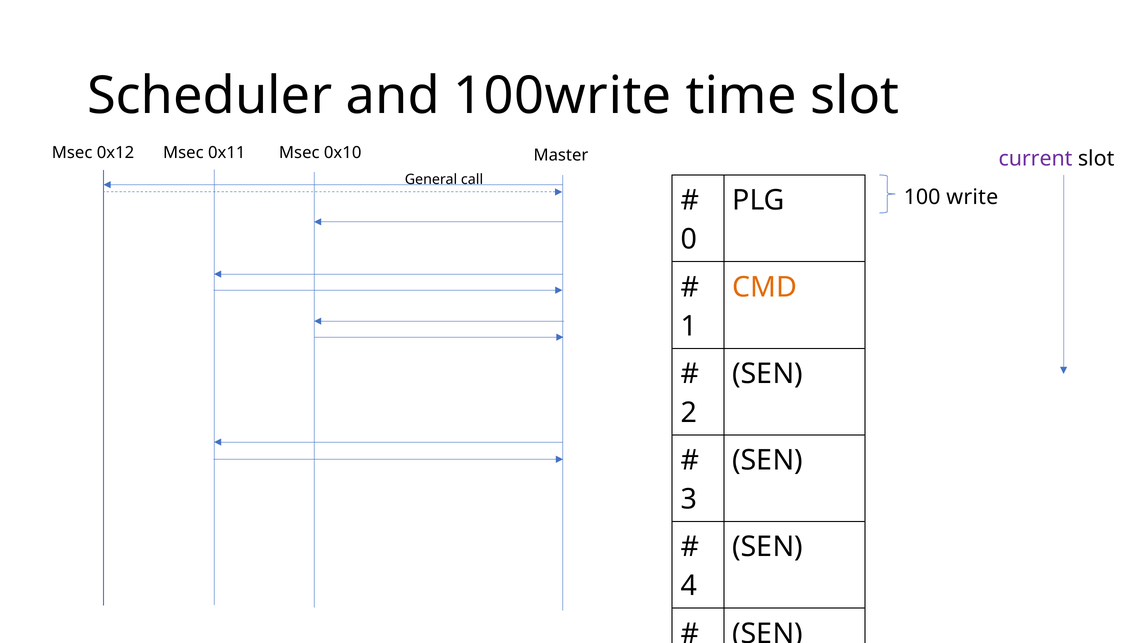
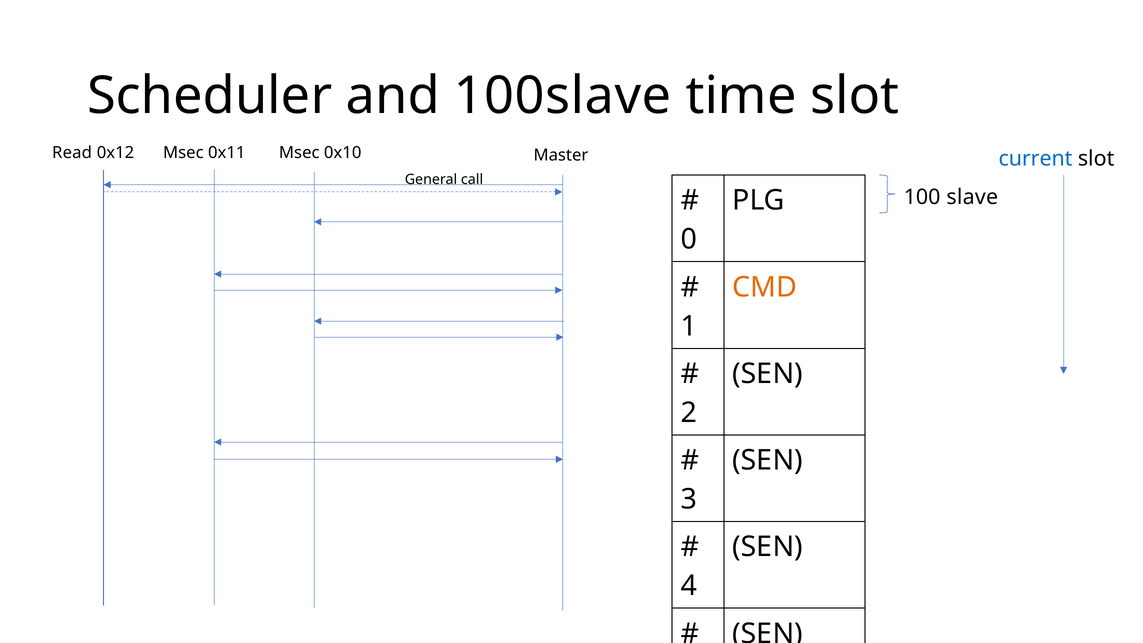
100write: 100write -> 100slave
Msec at (72, 153): Msec -> Read
current colour: purple -> blue
write: write -> slave
